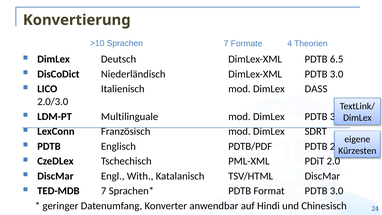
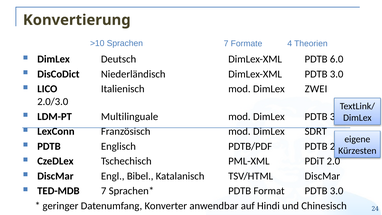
6.5: 6.5 -> 6.0
DASS: DASS -> ZWEI
With: With -> Bibel
